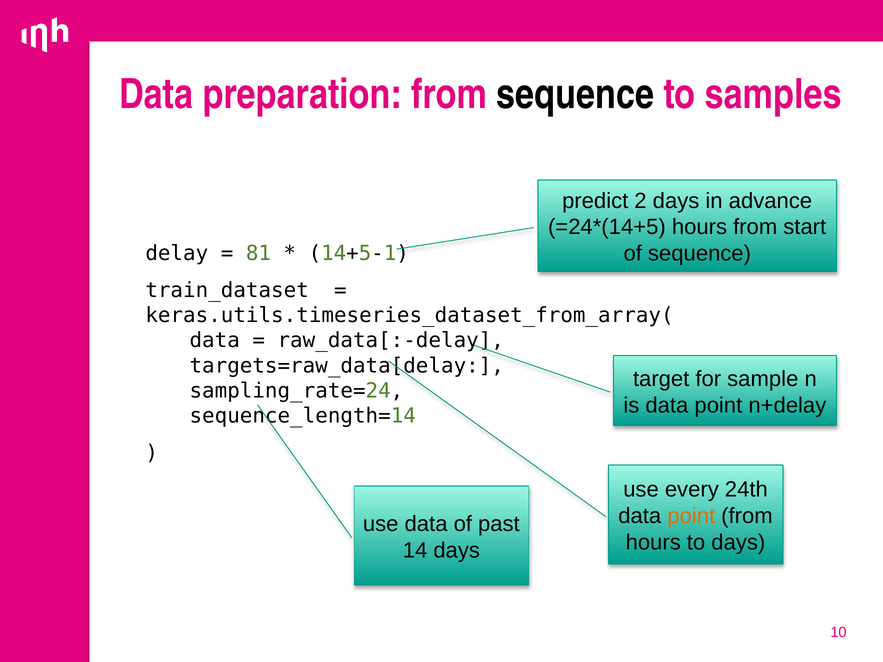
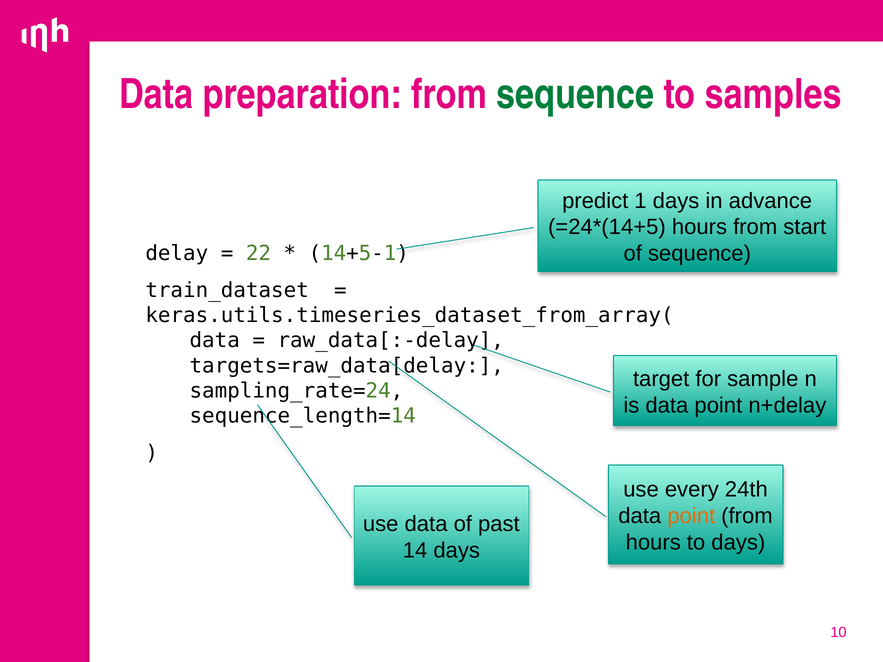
sequence at (575, 94) colour: black -> green
2: 2 -> 1
81: 81 -> 22
